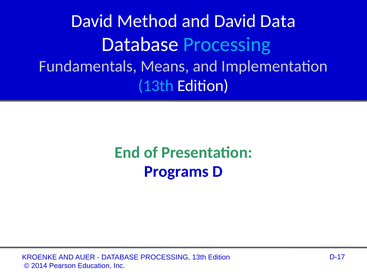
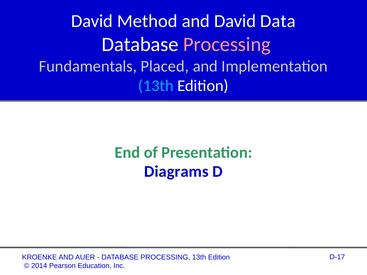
Processing at (227, 45) colour: light blue -> pink
Means: Means -> Placed
Programs: Programs -> Diagrams
